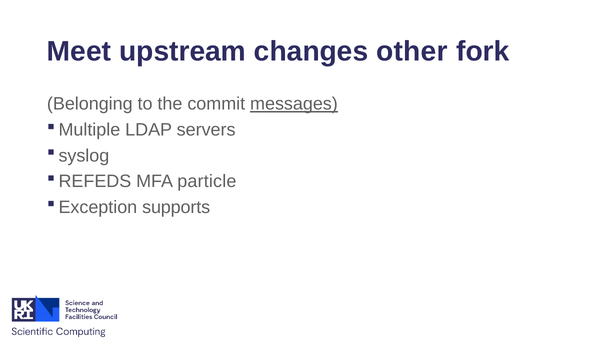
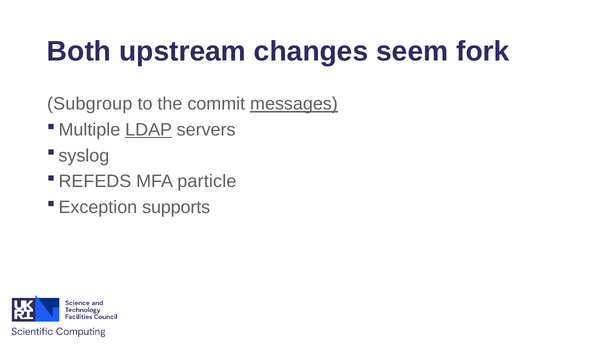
Meet: Meet -> Both
other: other -> seem
Belonging: Belonging -> Subgroup
LDAP underline: none -> present
